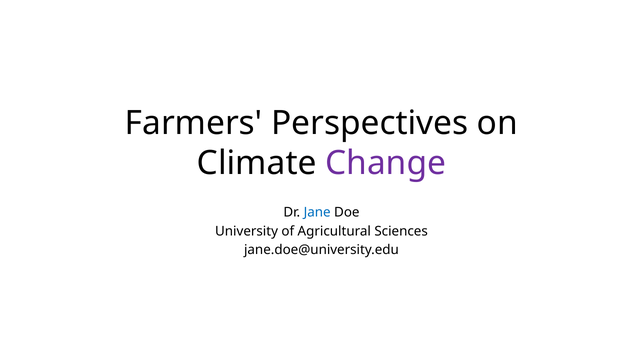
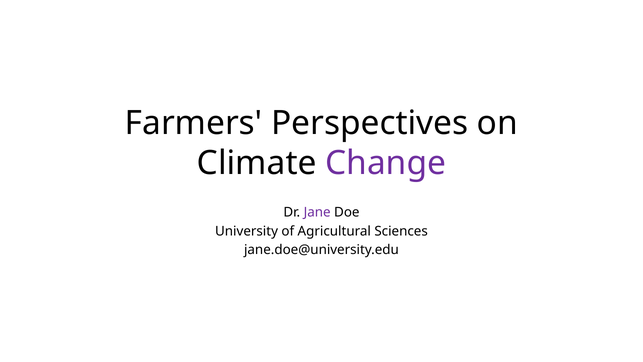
Jane colour: blue -> purple
